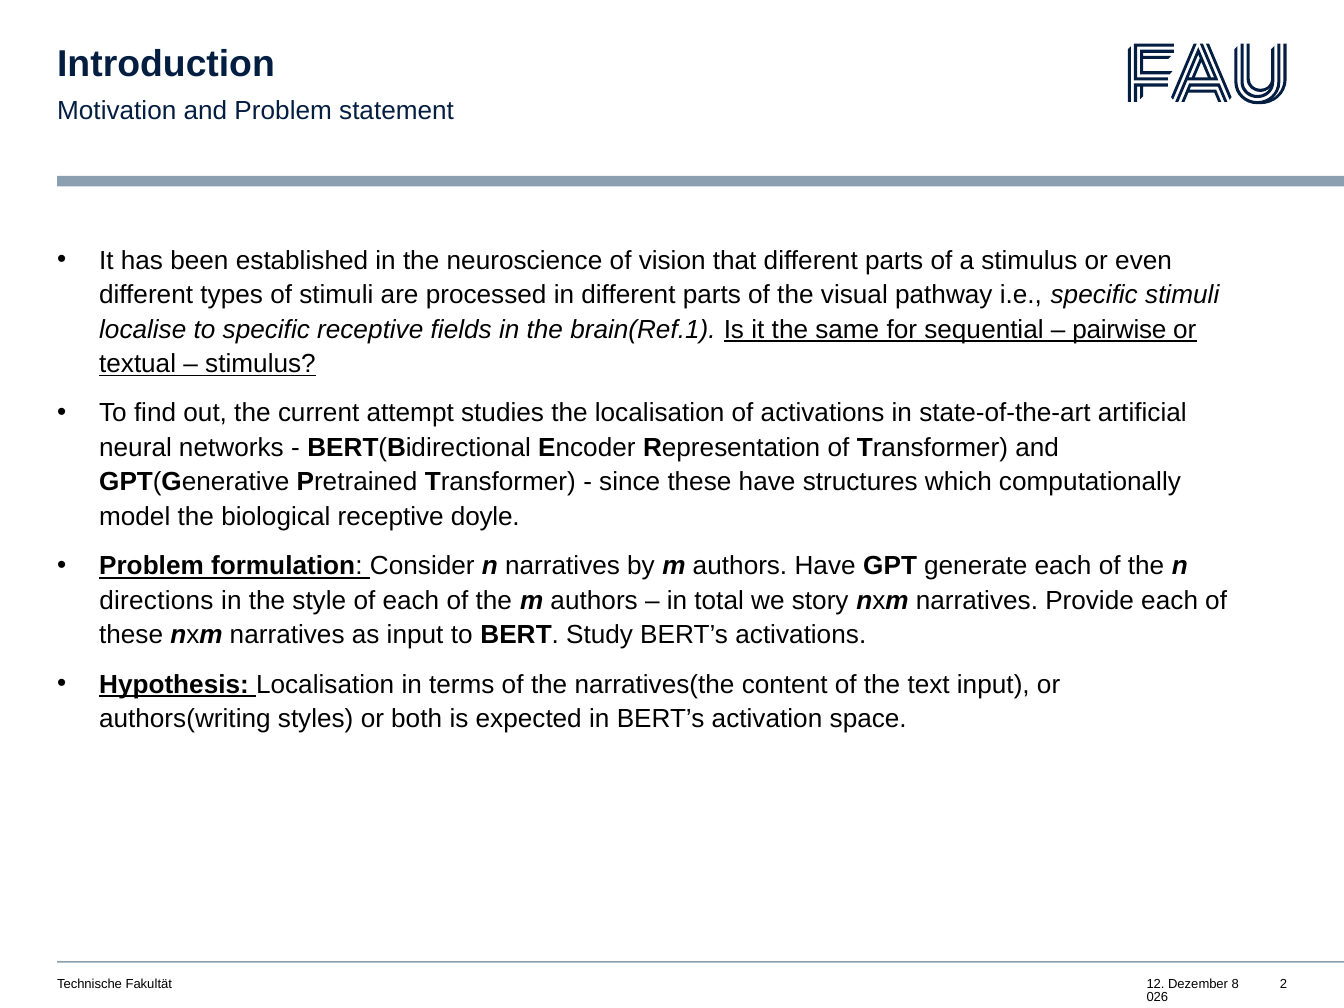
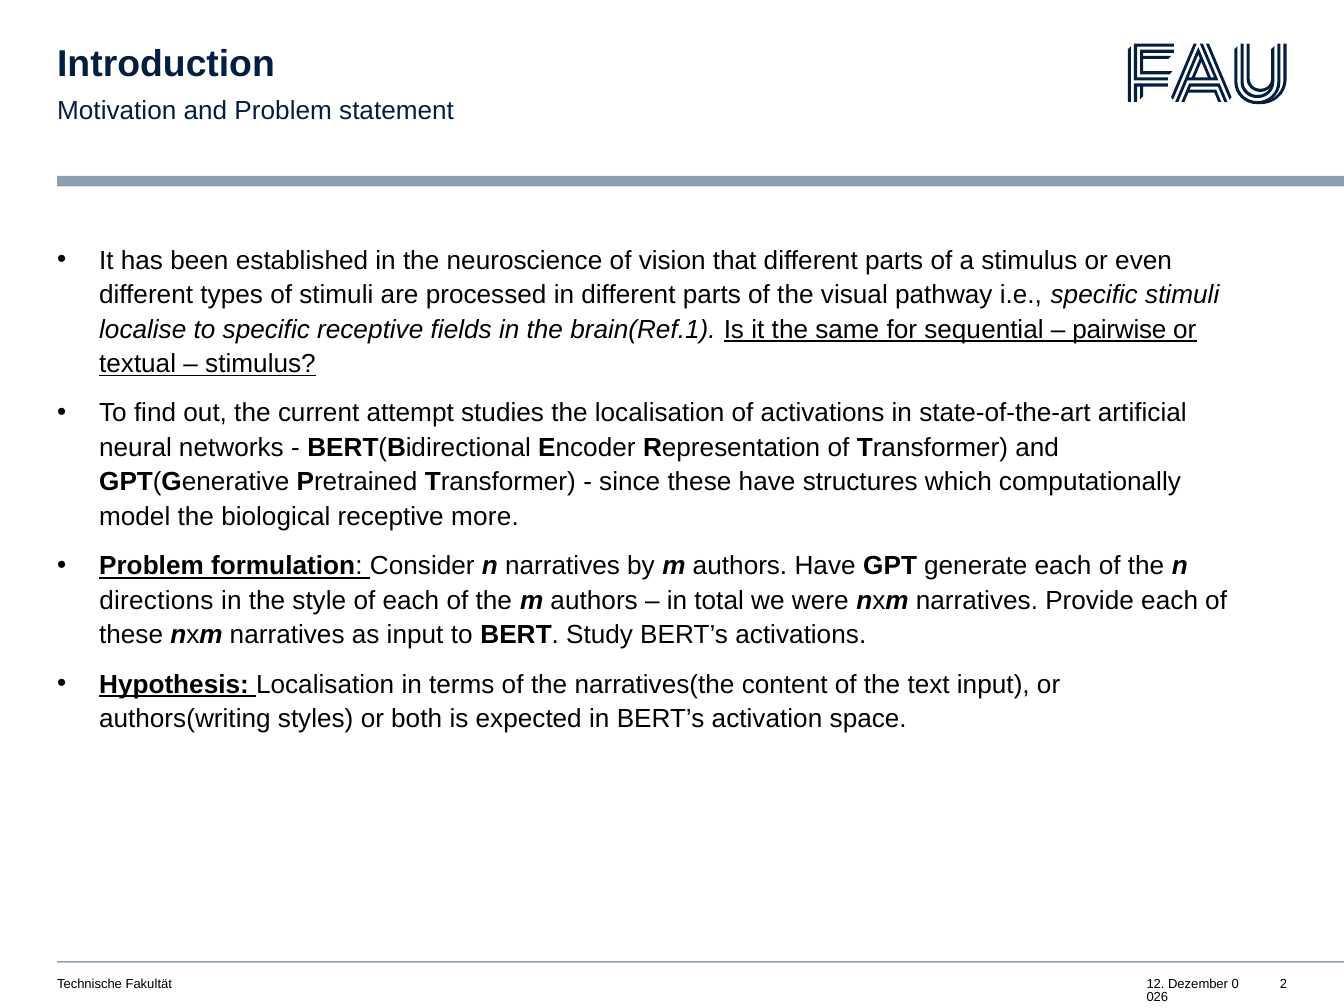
doyle: doyle -> more
story: story -> were
8: 8 -> 0
